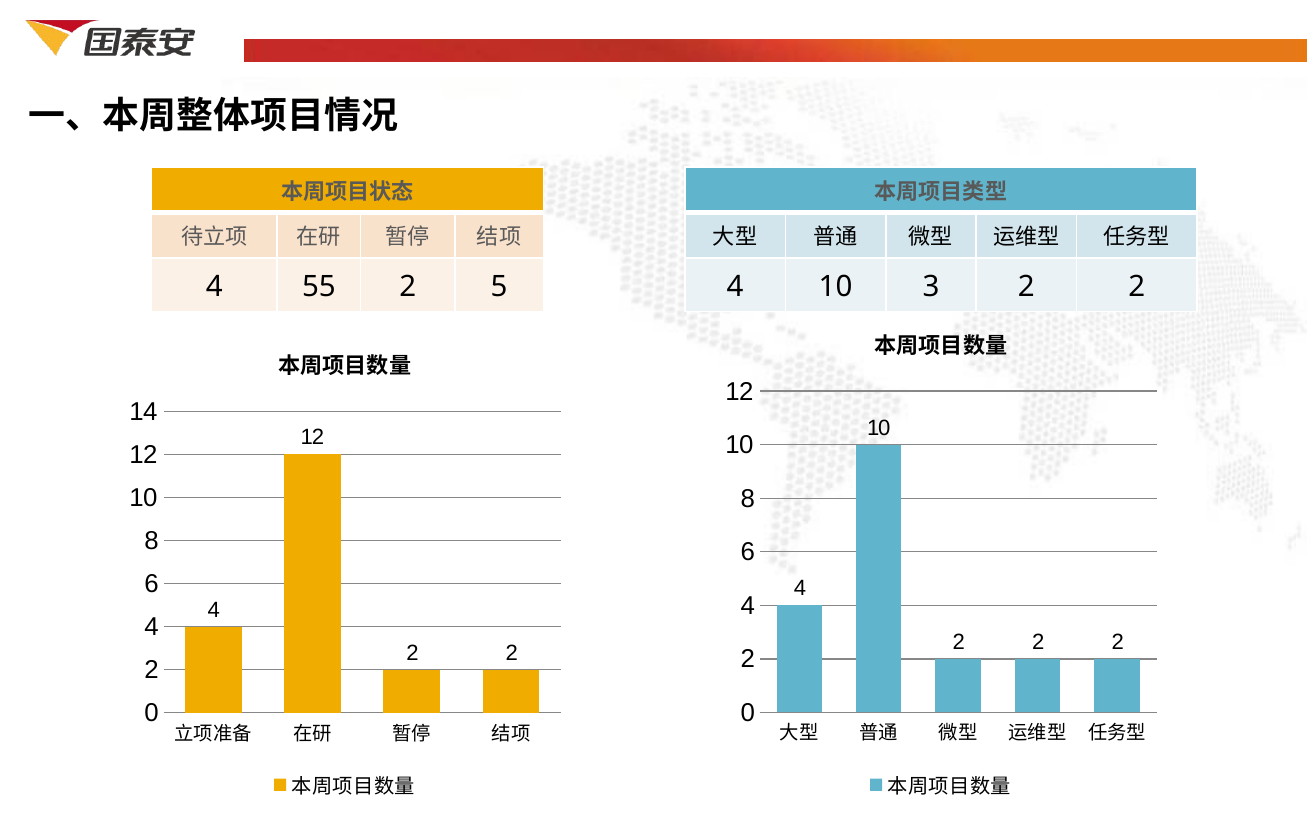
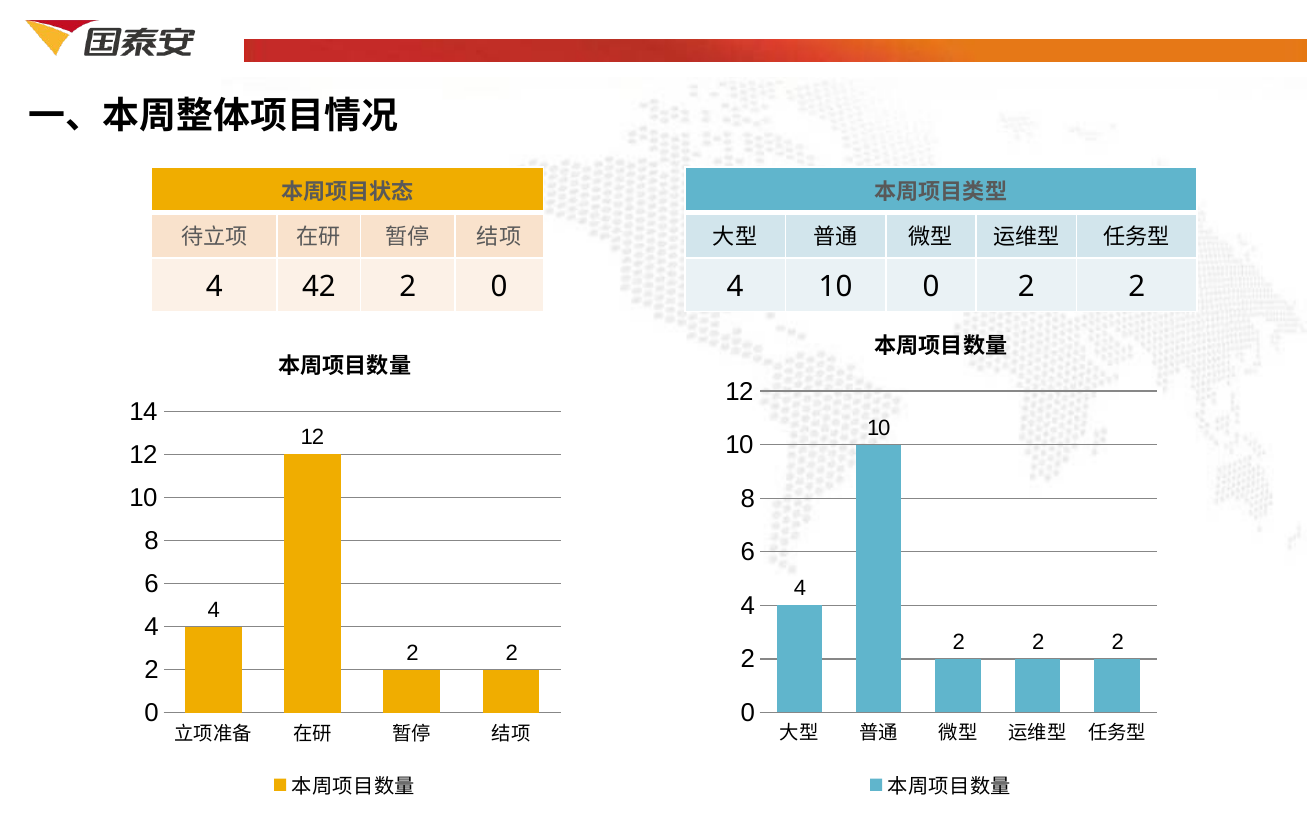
55: 55 -> 42
2 5: 5 -> 0
10 3: 3 -> 0
